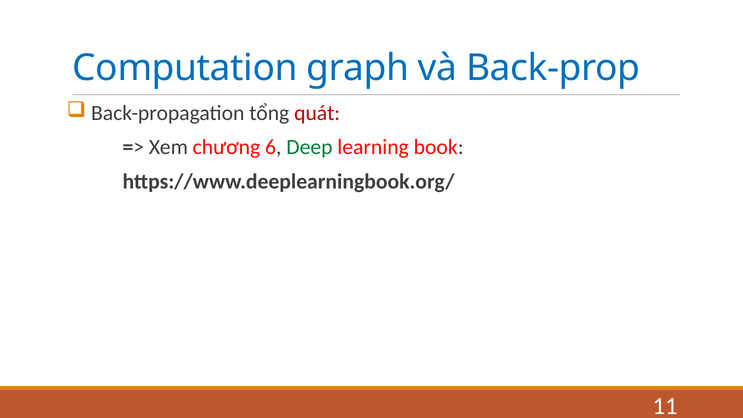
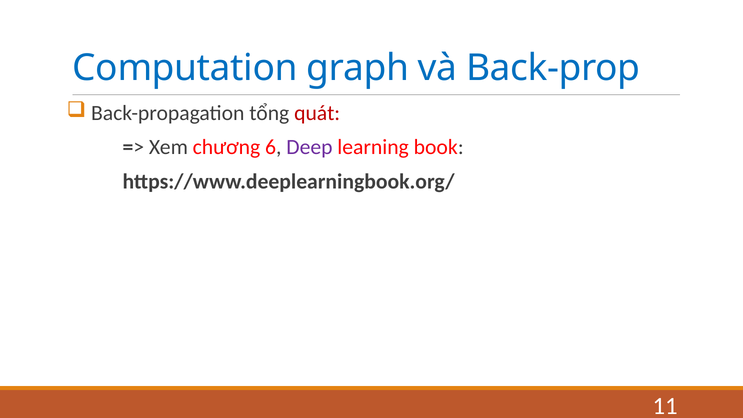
Deep colour: green -> purple
